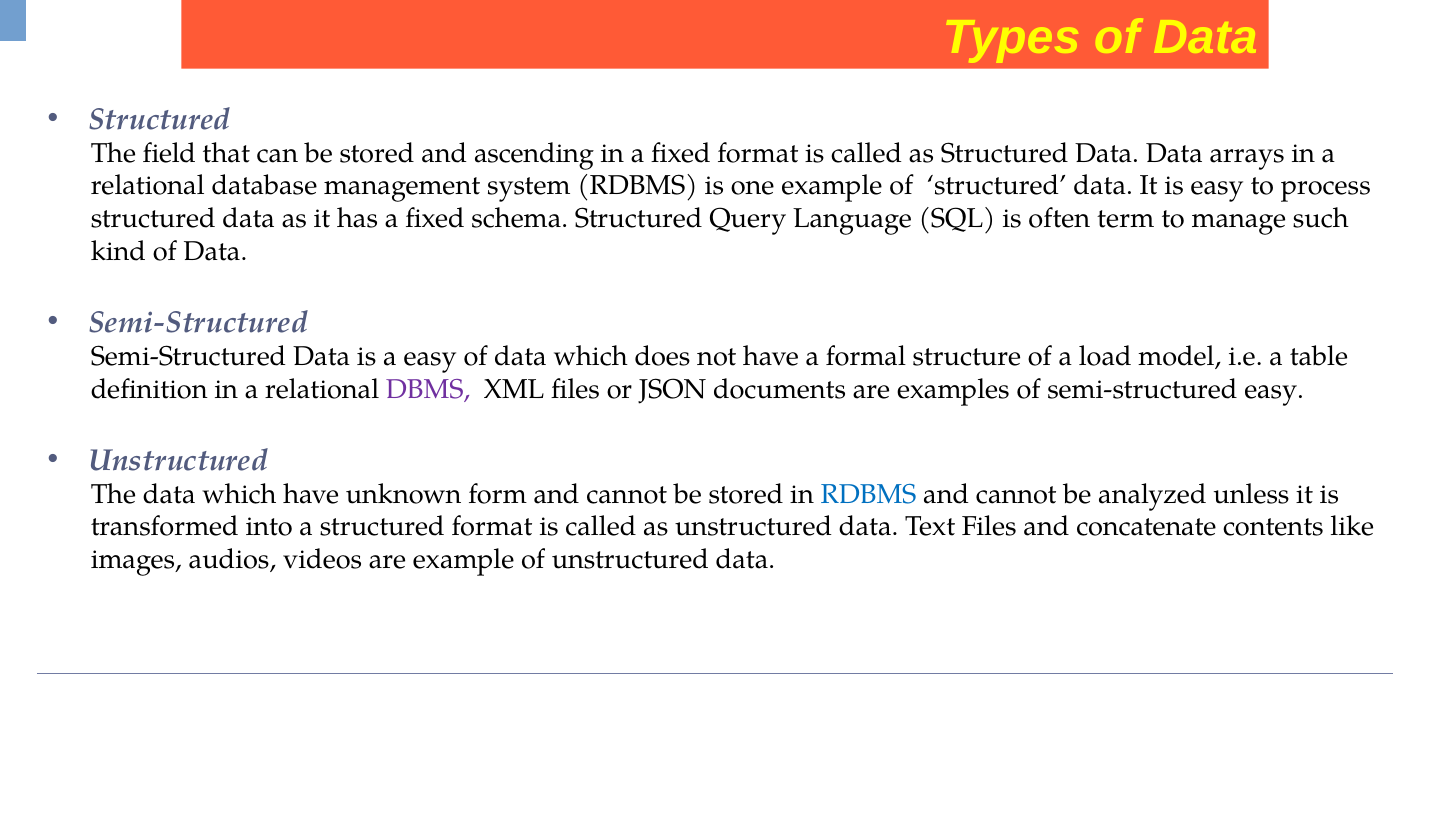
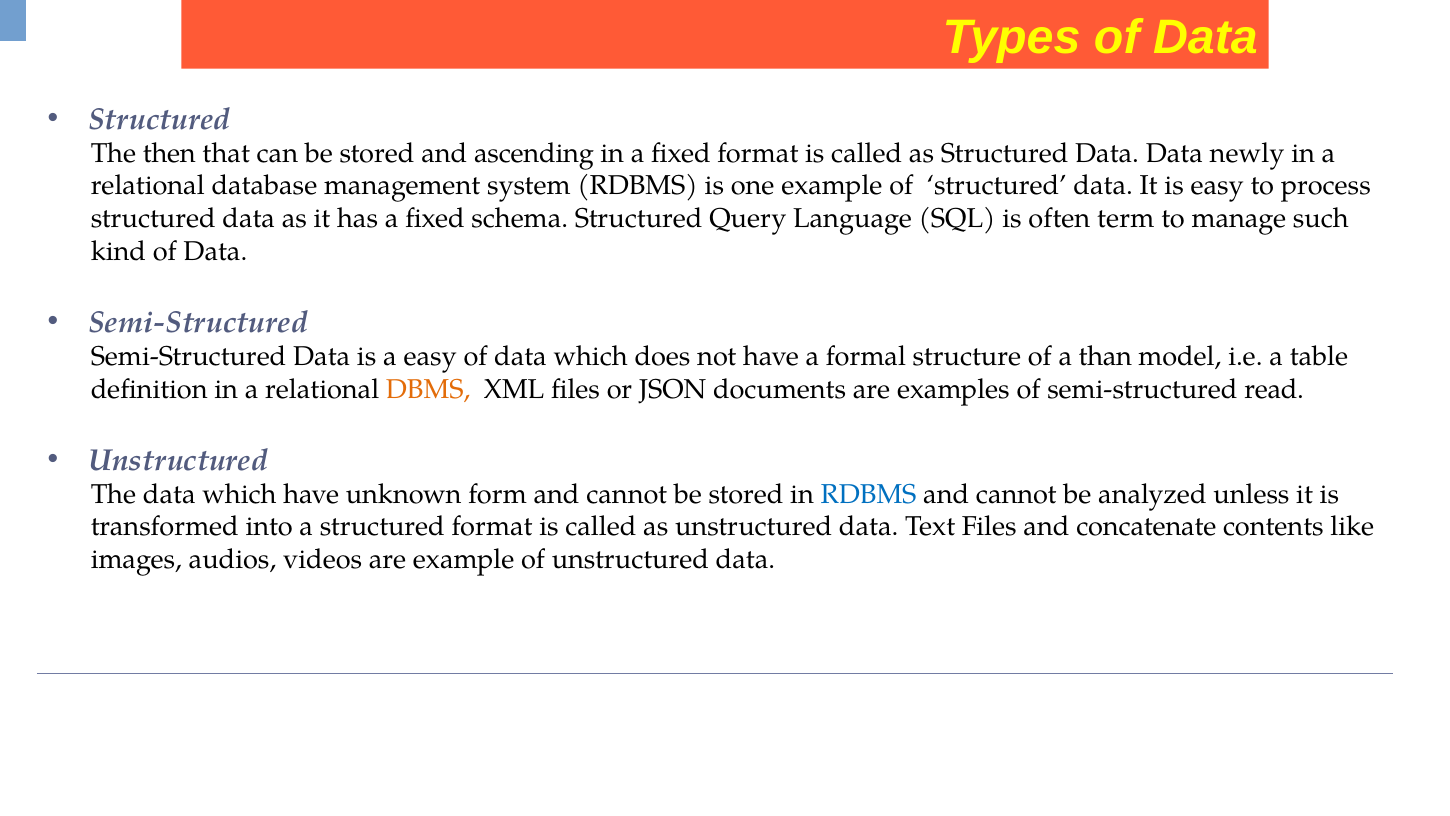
field: field -> then
arrays: arrays -> newly
load: load -> than
DBMS colour: purple -> orange
semi-structured easy: easy -> read
